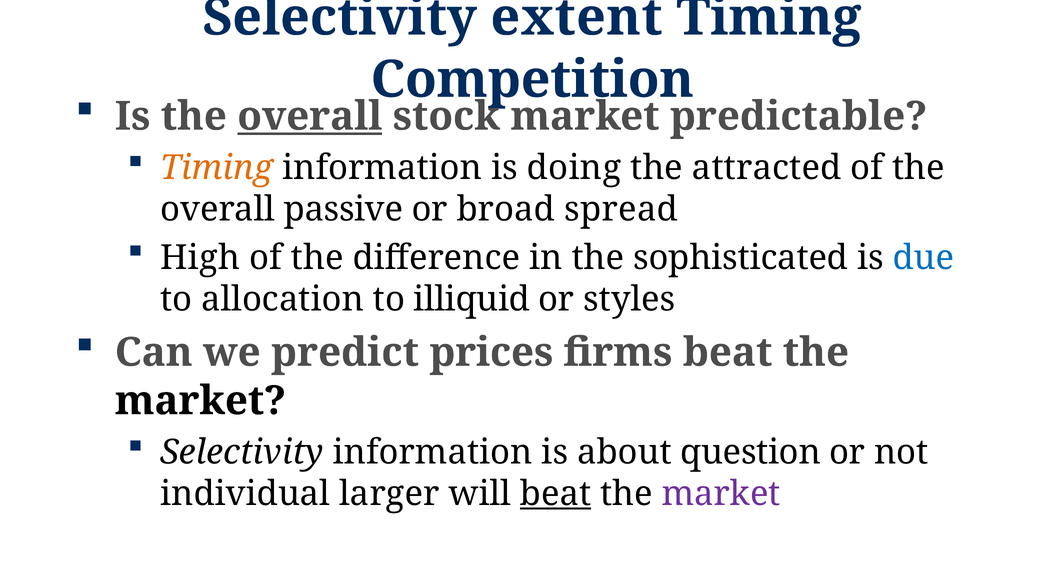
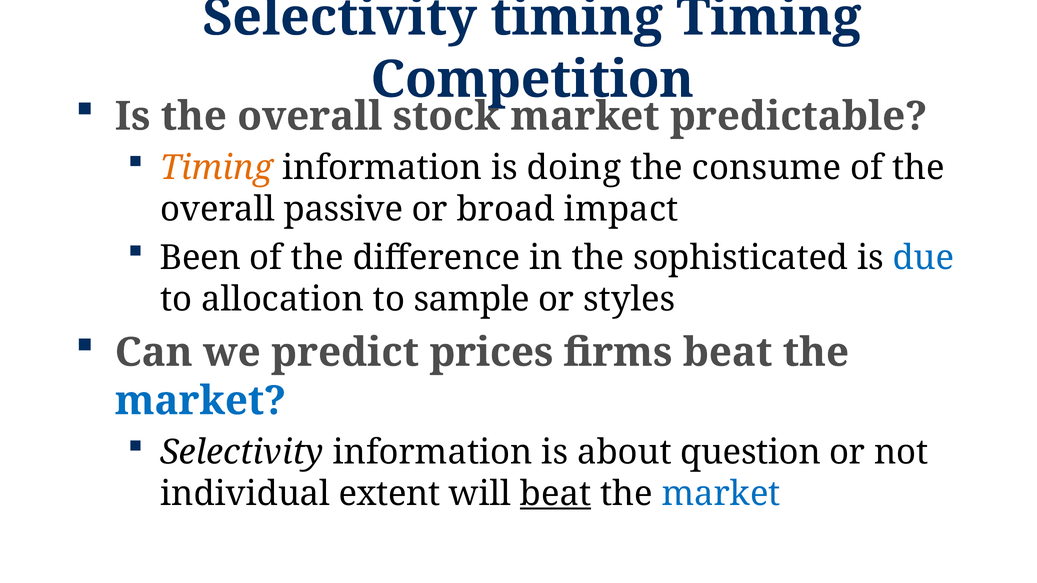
Selectivity extent: extent -> timing
overall at (310, 116) underline: present -> none
attracted: attracted -> consume
spread: spread -> impact
High: High -> Been
illiquid: illiquid -> sample
market at (200, 401) colour: black -> blue
larger: larger -> extent
market at (721, 494) colour: purple -> blue
